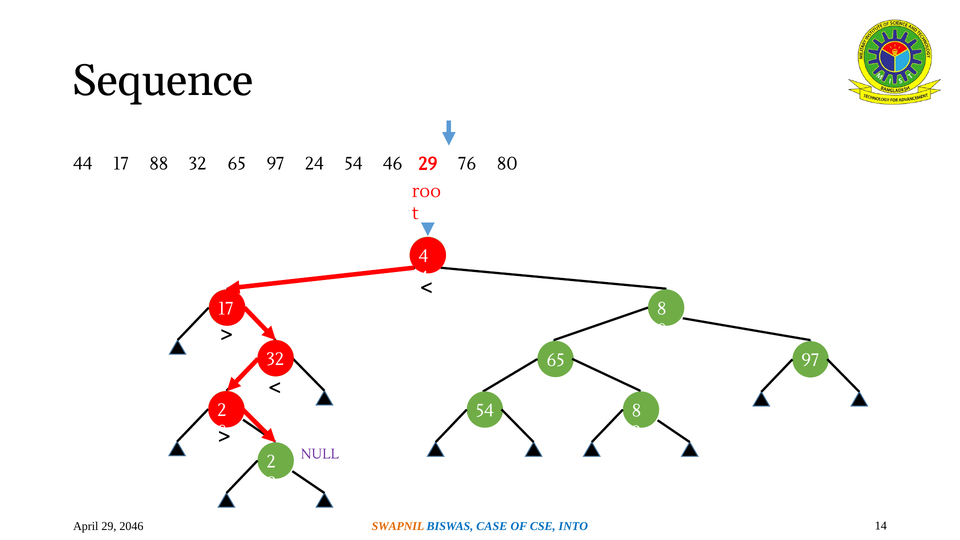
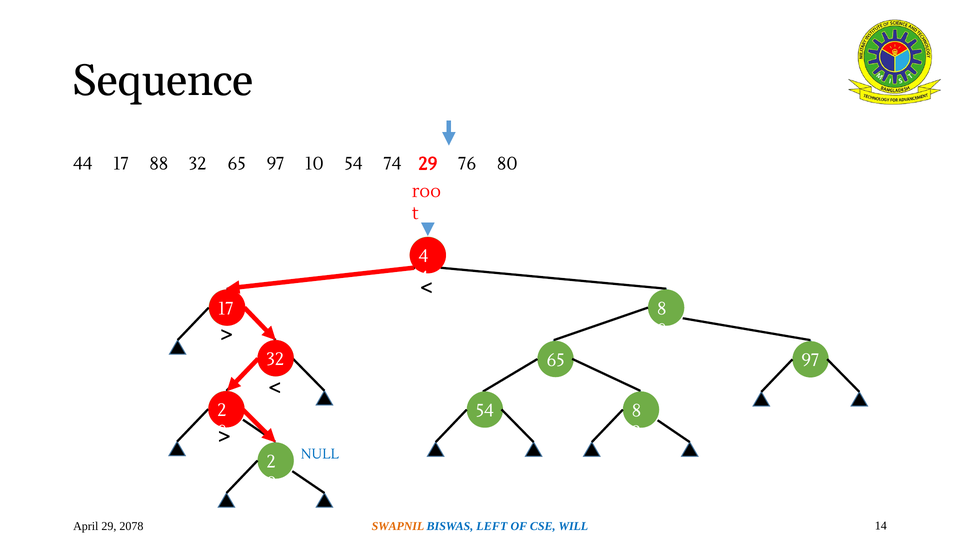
24: 24 -> 10
46: 46 -> 74
NULL colour: purple -> blue
2046: 2046 -> 2078
CASE: CASE -> LEFT
INTO: INTO -> WILL
